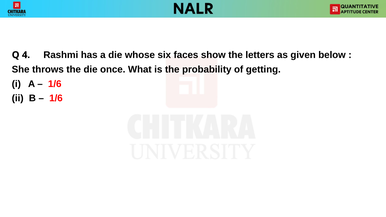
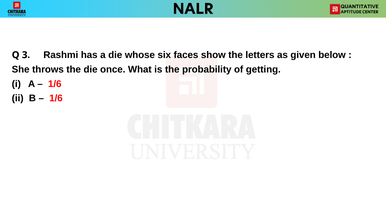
4: 4 -> 3
